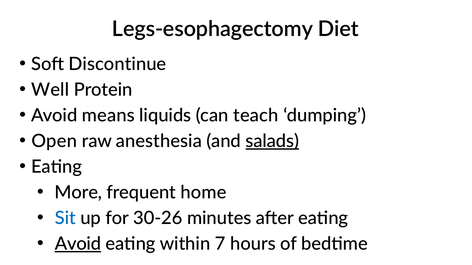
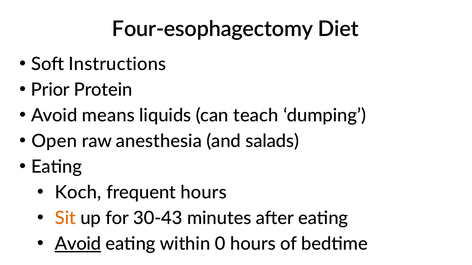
Legs-esophagectomy: Legs-esophagectomy -> Four-esophagectomy
Discontinue: Discontinue -> Instructions
Well: Well -> Prior
salads underline: present -> none
More: More -> Koch
frequent home: home -> hours
Sit colour: blue -> orange
30-26: 30-26 -> 30-43
7: 7 -> 0
